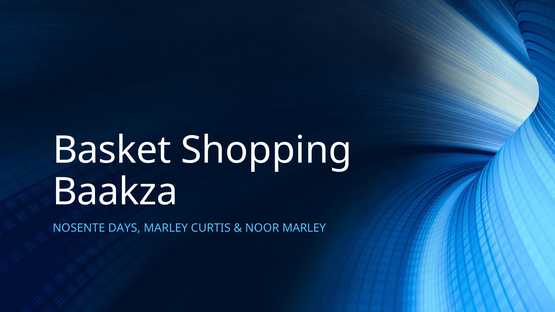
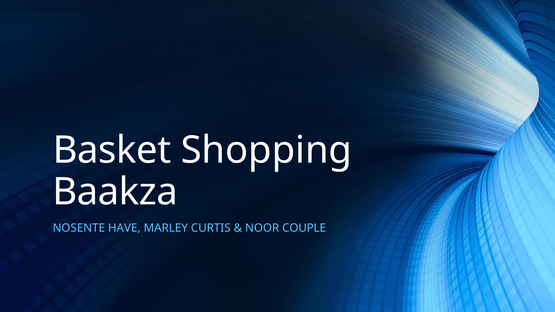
DAYS: DAYS -> HAVE
NOOR MARLEY: MARLEY -> COUPLE
